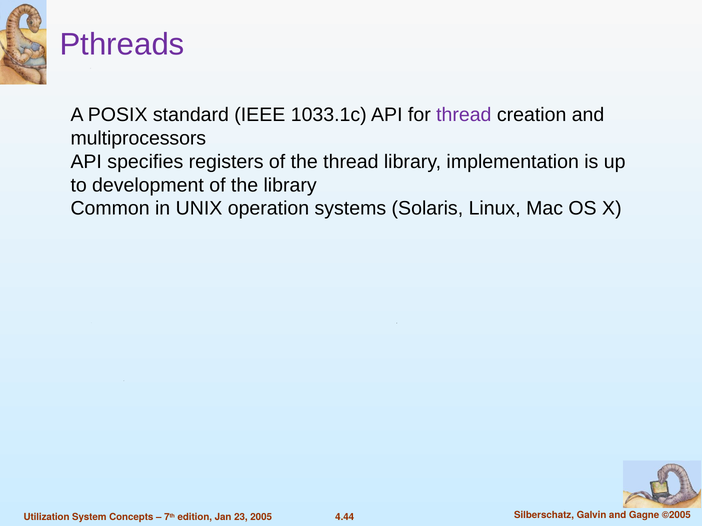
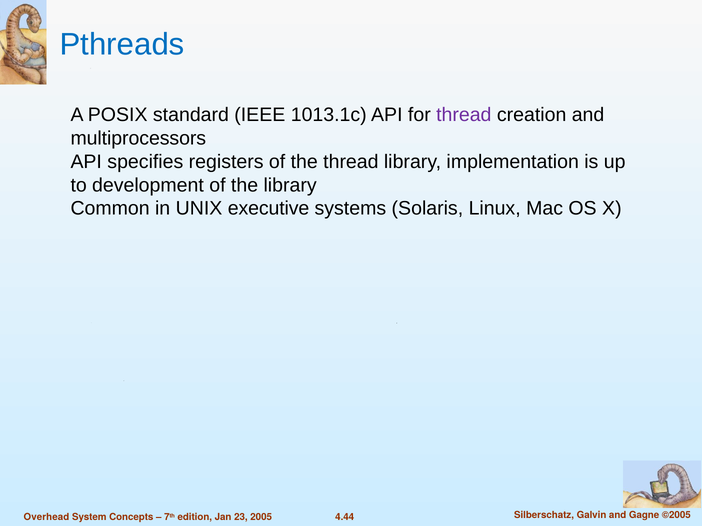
Pthreads colour: purple -> blue
1033.1c: 1033.1c -> 1013.1c
operation: operation -> executive
Utilization: Utilization -> Overhead
